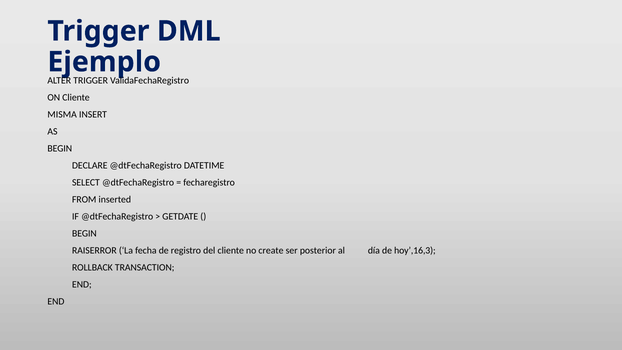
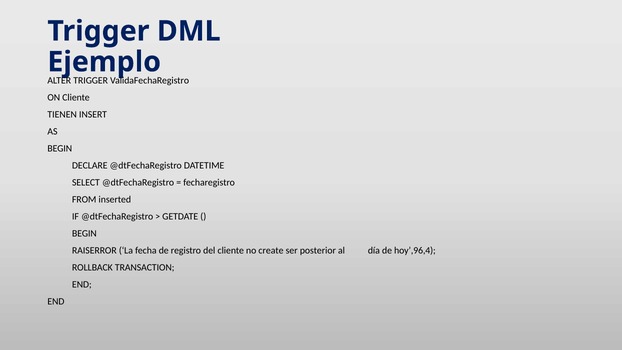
MISMA: MISMA -> TIENEN
hoy’,16,3: hoy’,16,3 -> hoy’,96,4
